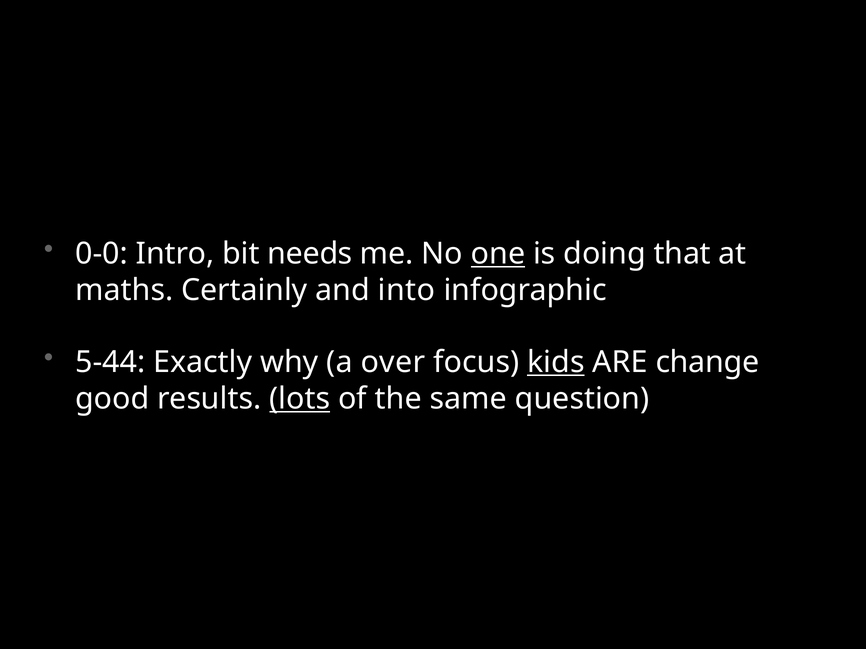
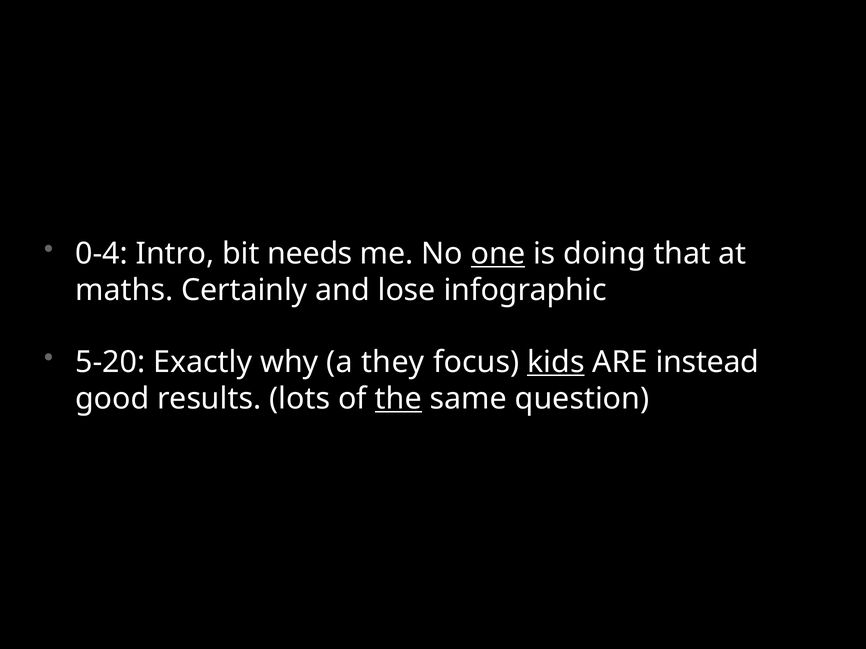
0-0: 0-0 -> 0-4
into: into -> lose
5-44: 5-44 -> 5-20
over: over -> they
change: change -> instead
lots underline: present -> none
the underline: none -> present
